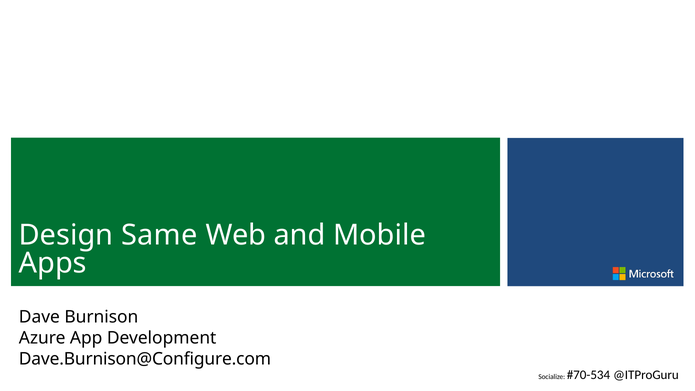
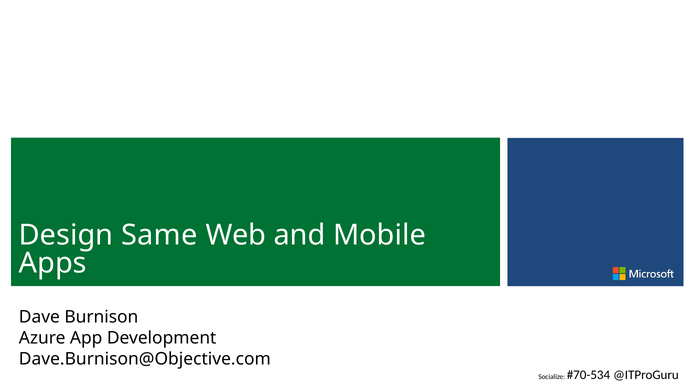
Dave.Burnison@Configure.com: Dave.Burnison@Configure.com -> Dave.Burnison@Objective.com
